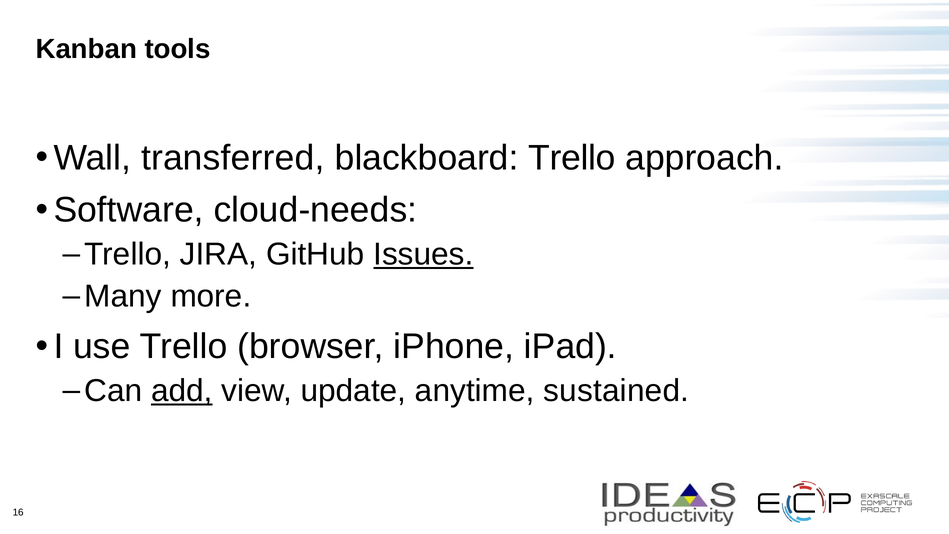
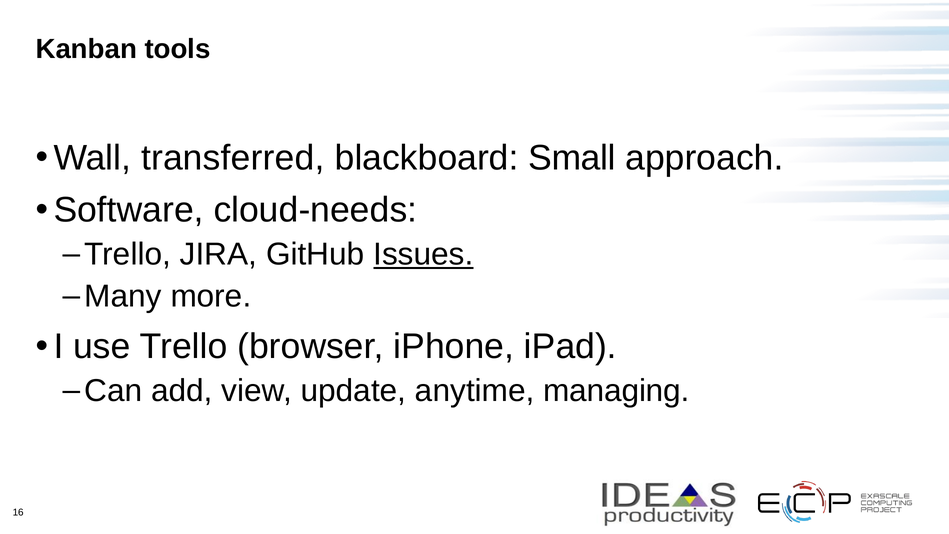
blackboard Trello: Trello -> Small
add underline: present -> none
sustained: sustained -> managing
